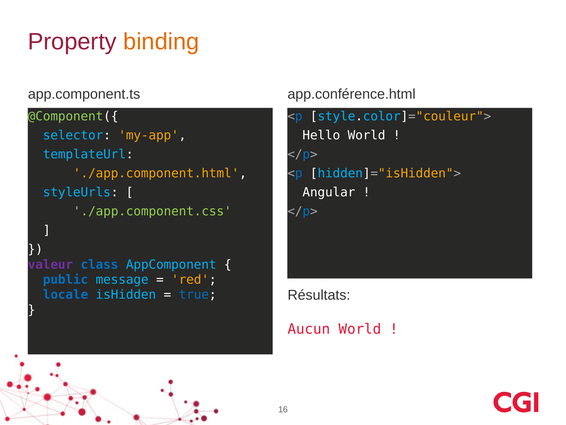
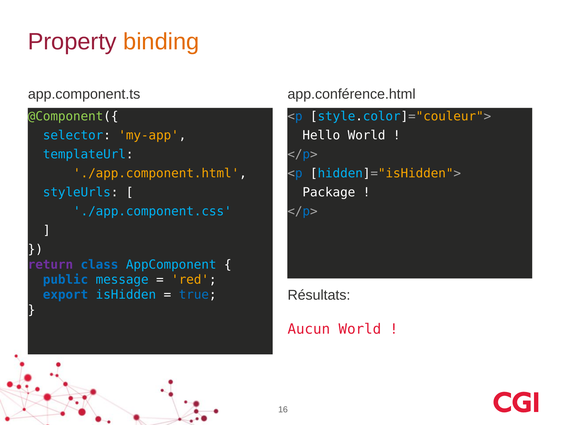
Angular: Angular -> Package
./app.component.css colour: light green -> light blue
valeur: valeur -> return
locale: locale -> export
